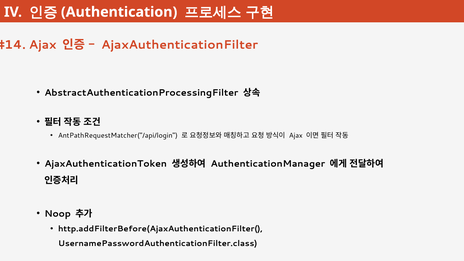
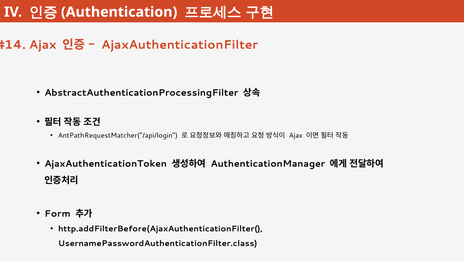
Noop: Noop -> Form
